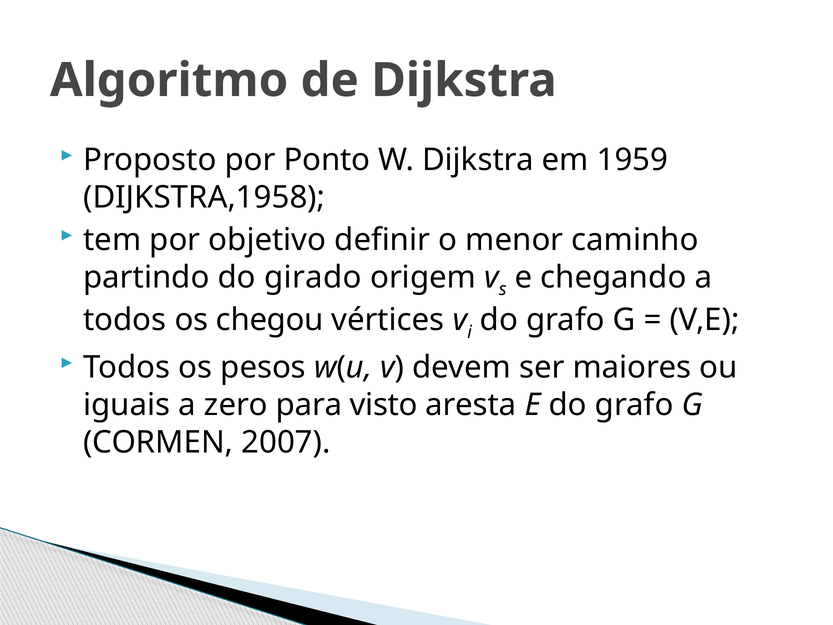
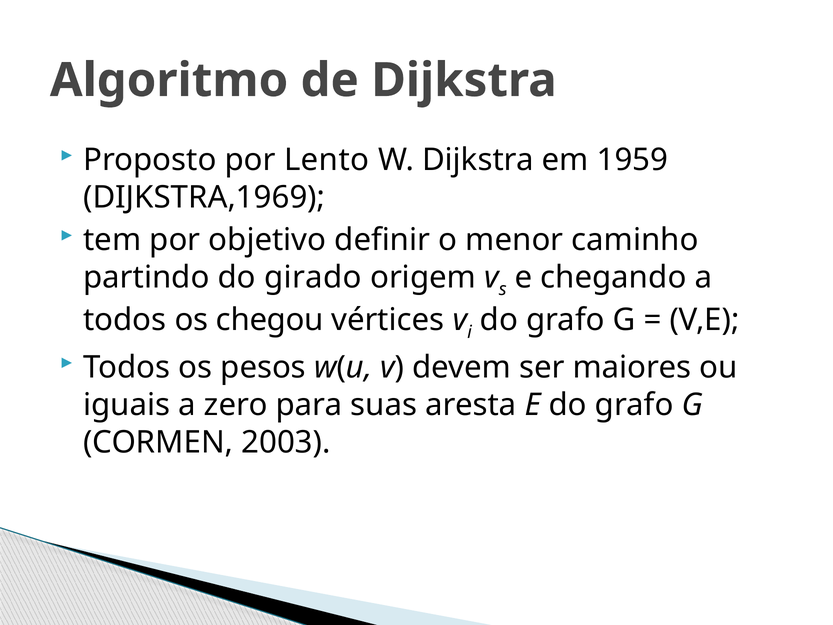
Ponto: Ponto -> Lento
DIJKSTRA,1958: DIJKSTRA,1958 -> DIJKSTRA,1969
visto: visto -> suas
2007: 2007 -> 2003
